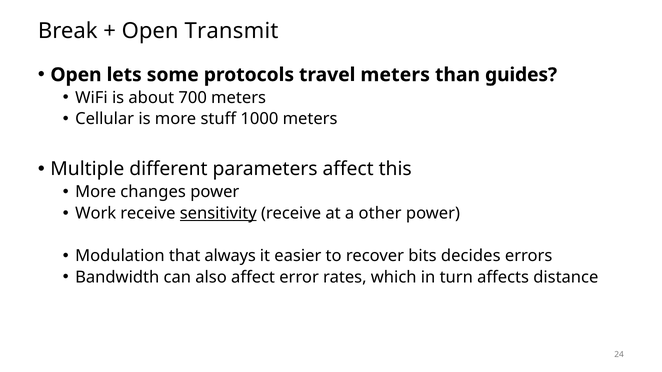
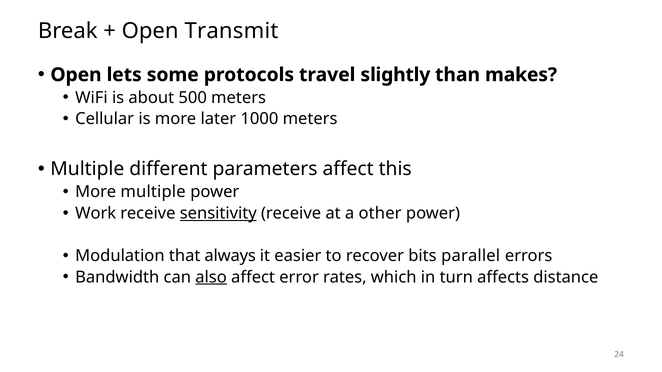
travel meters: meters -> slightly
guides: guides -> makes
700: 700 -> 500
stuff: stuff -> later
More changes: changes -> multiple
decides: decides -> parallel
also underline: none -> present
